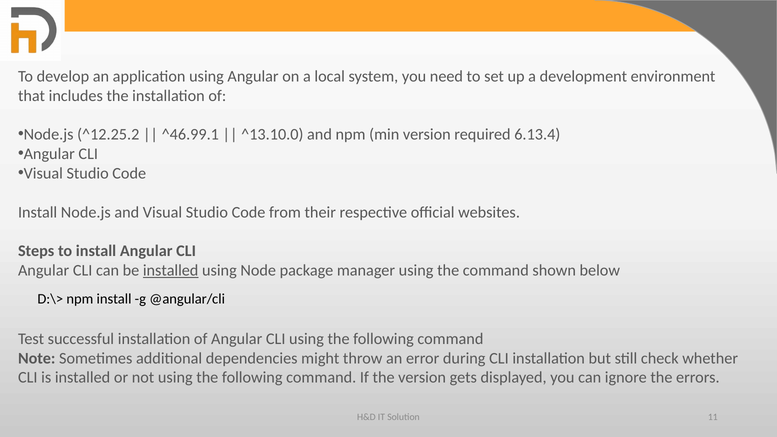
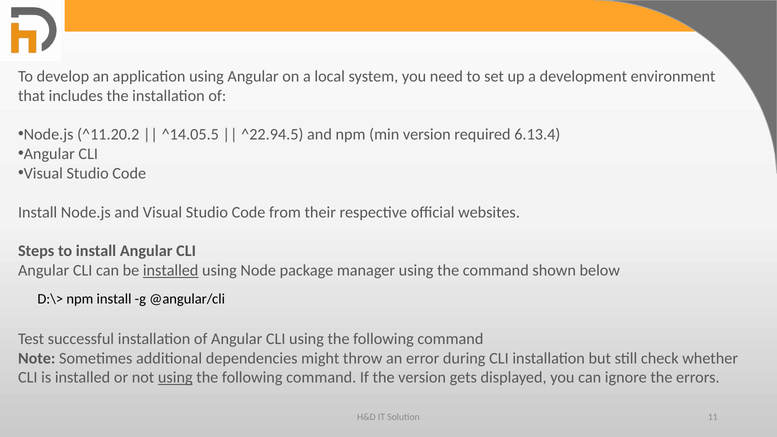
^12.25.2: ^12.25.2 -> ^11.20.2
^46.99.1: ^46.99.1 -> ^14.05.5
^13.10.0: ^13.10.0 -> ^22.94.5
using at (175, 378) underline: none -> present
